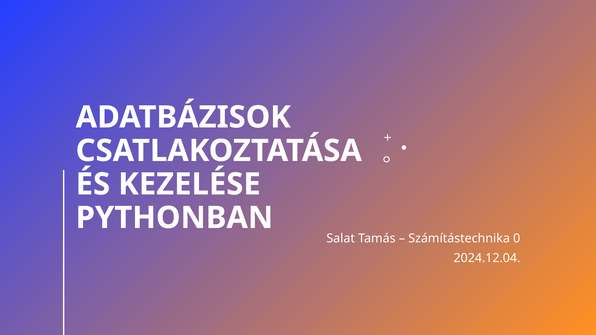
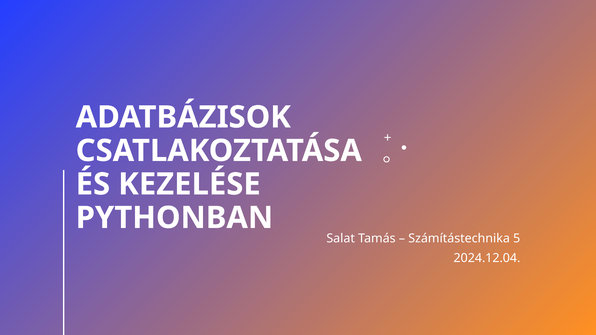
0: 0 -> 5
